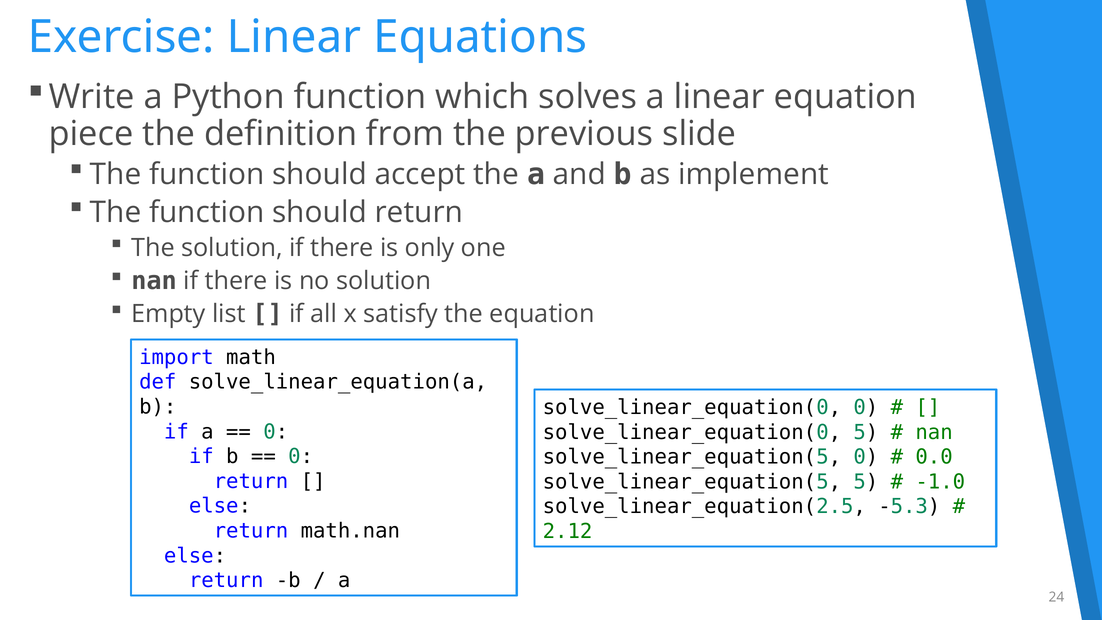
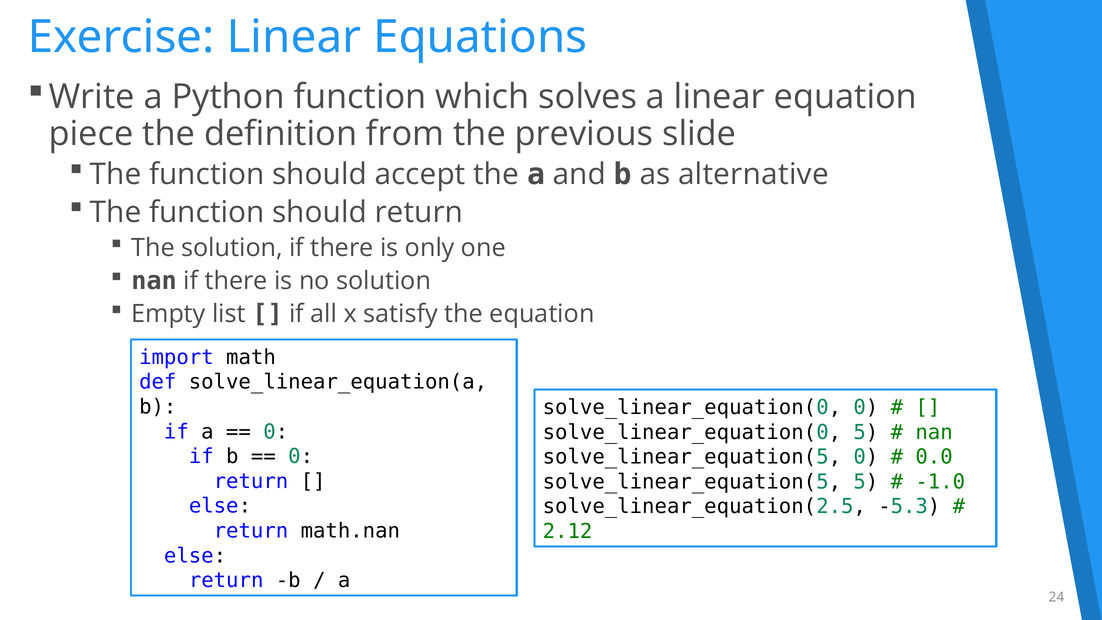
implement: implement -> alternative
